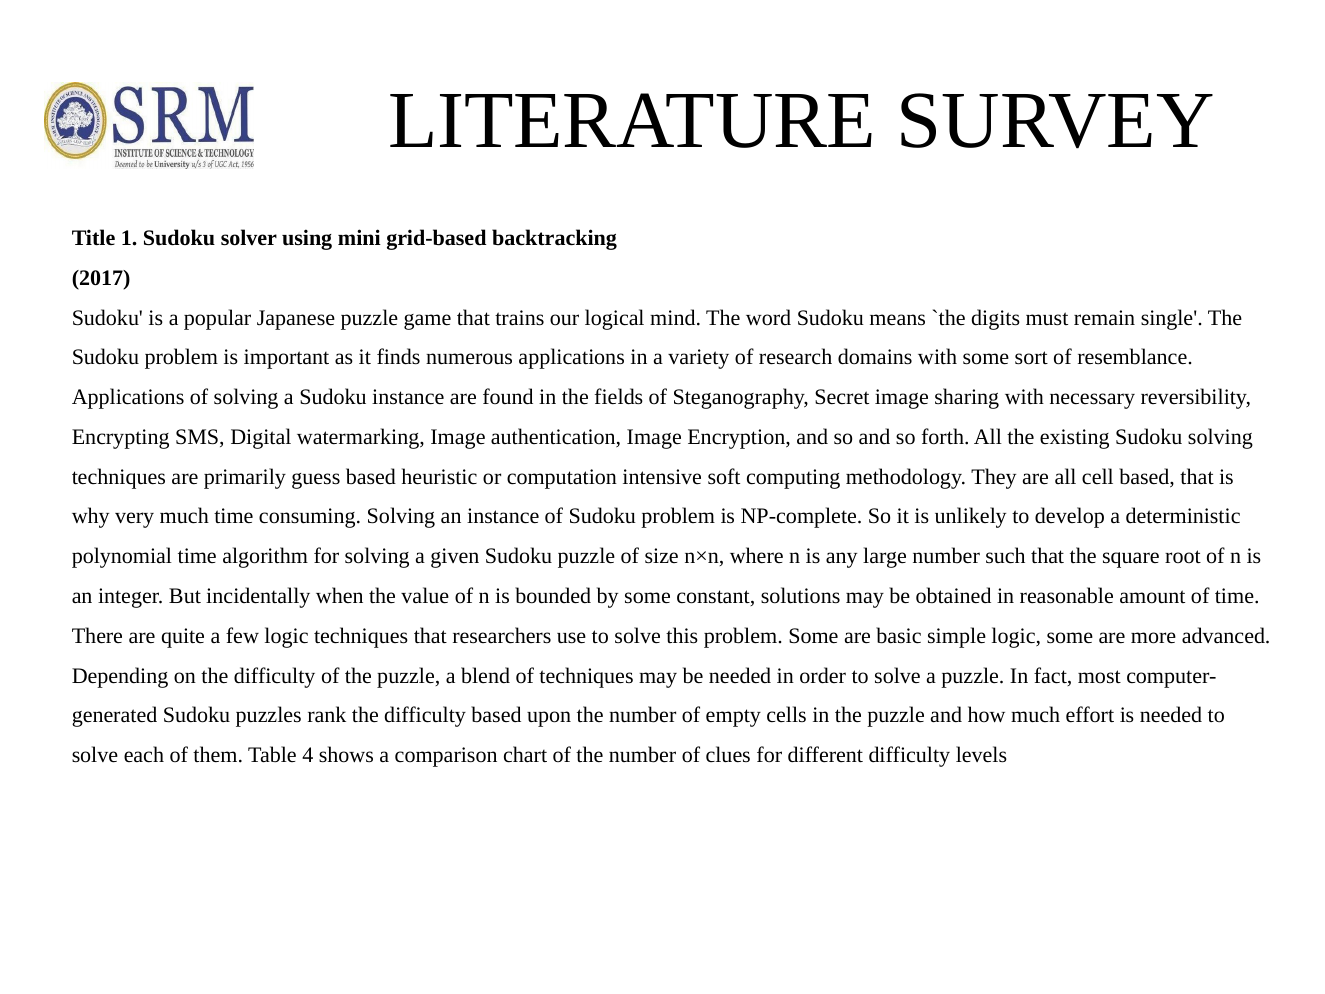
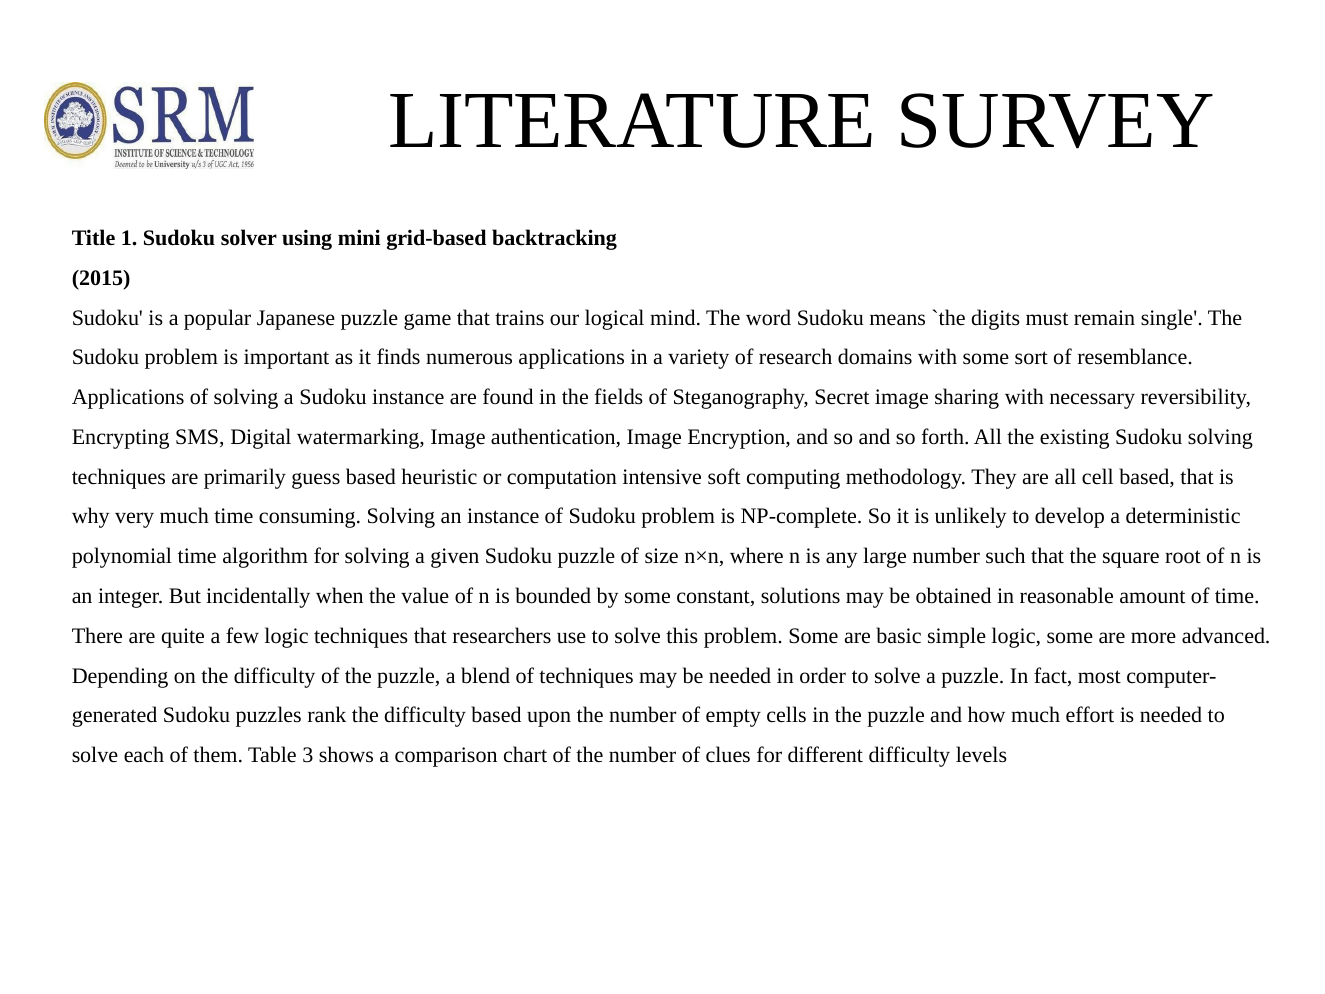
2017: 2017 -> 2015
4: 4 -> 3
